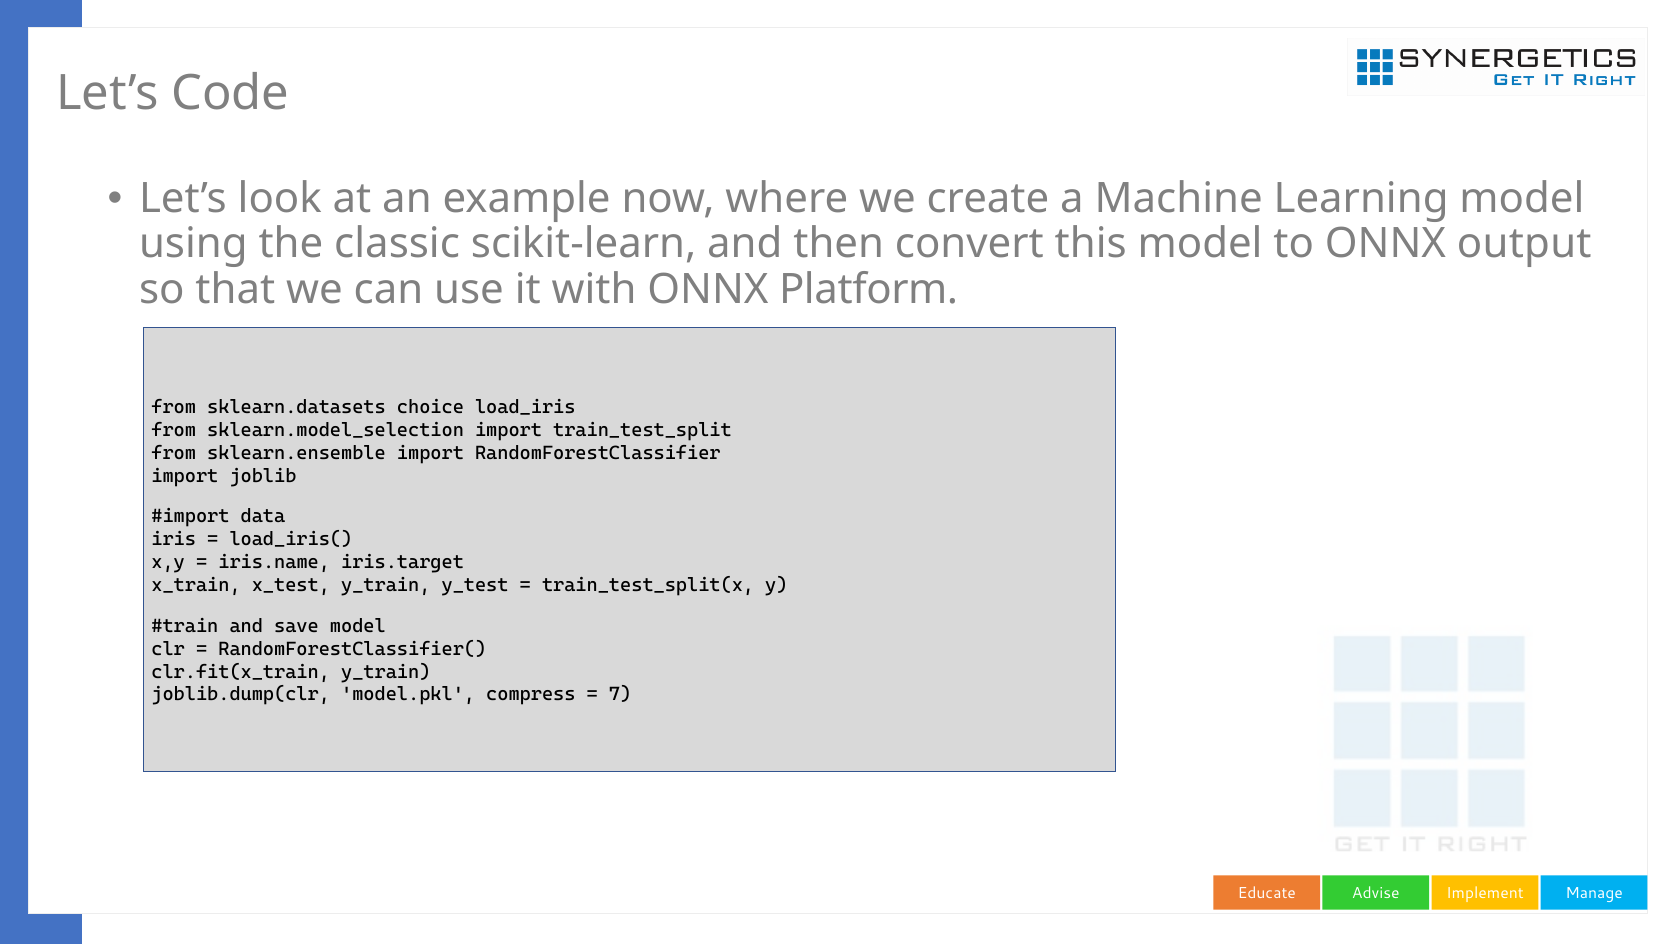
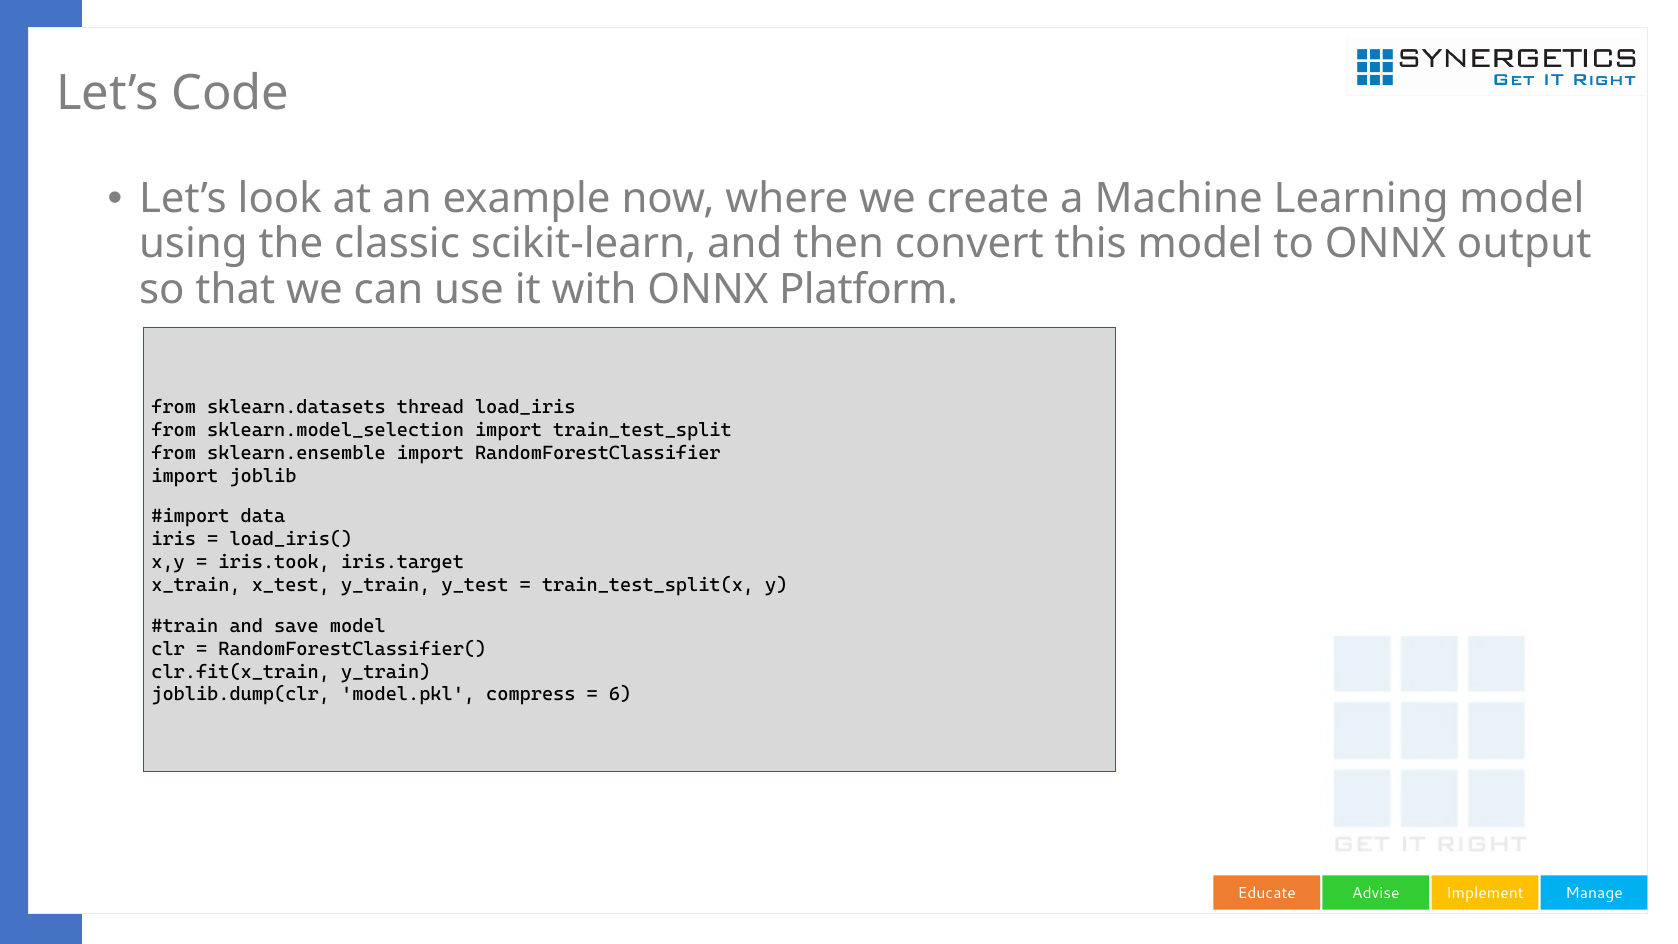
choice: choice -> thread
iris.name: iris.name -> iris.took
7: 7 -> 6
